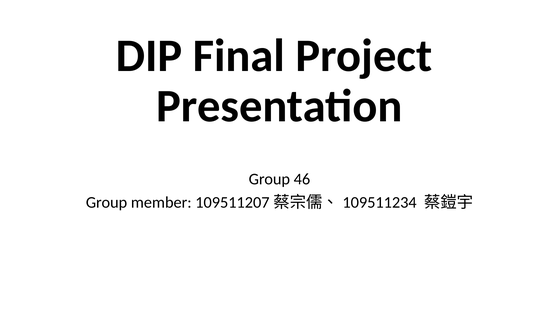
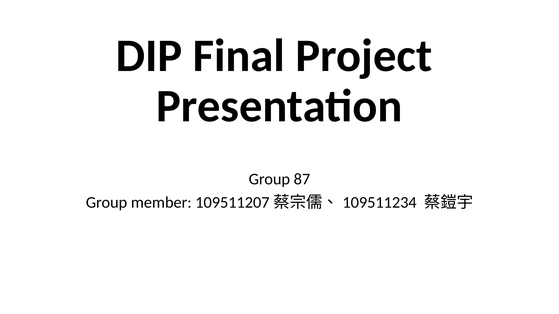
46: 46 -> 87
